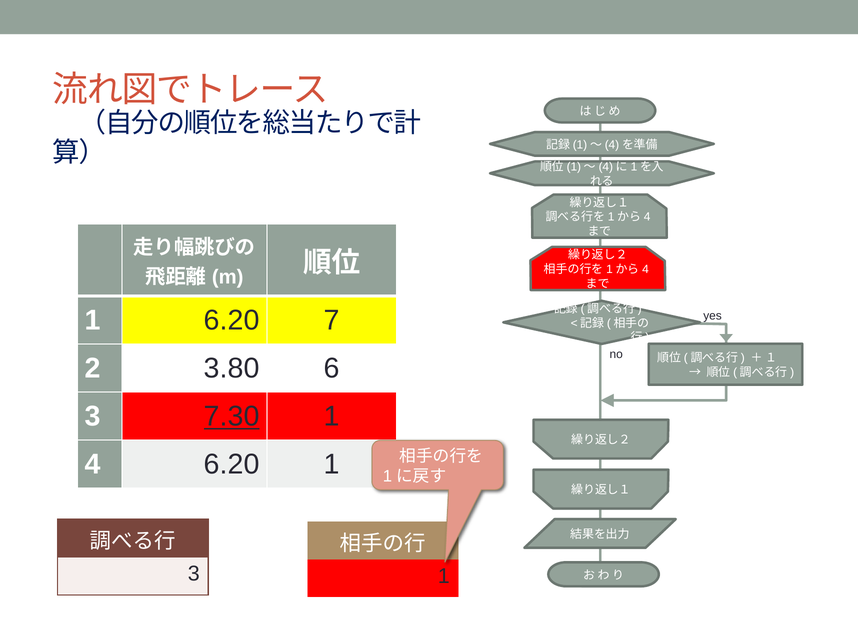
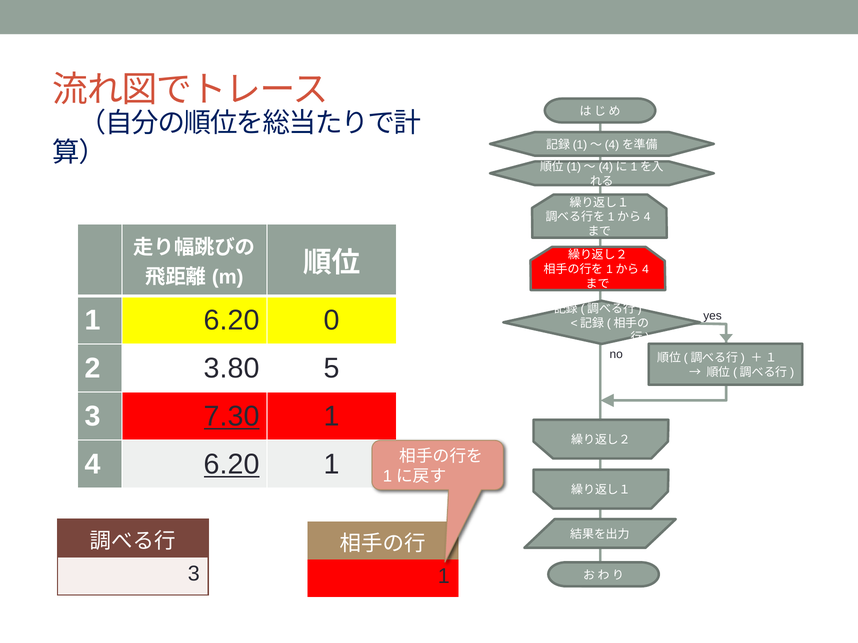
7: 7 -> 0
6: 6 -> 5
6.20 at (232, 465) underline: none -> present
